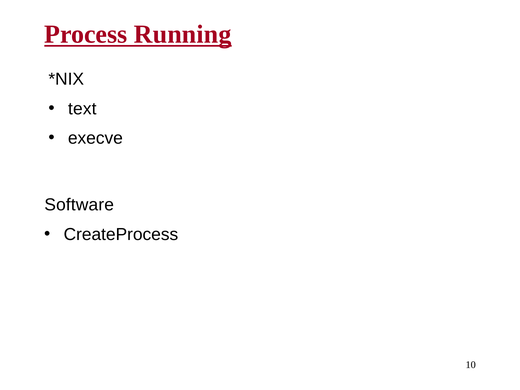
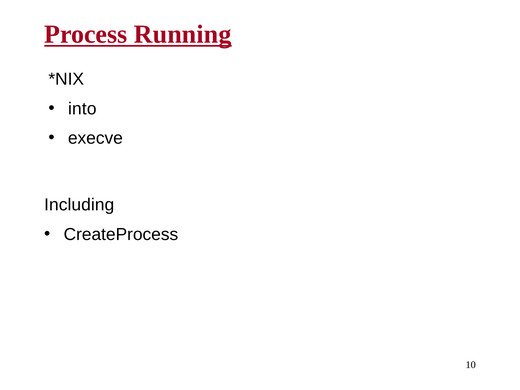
text: text -> into
Software: Software -> Including
